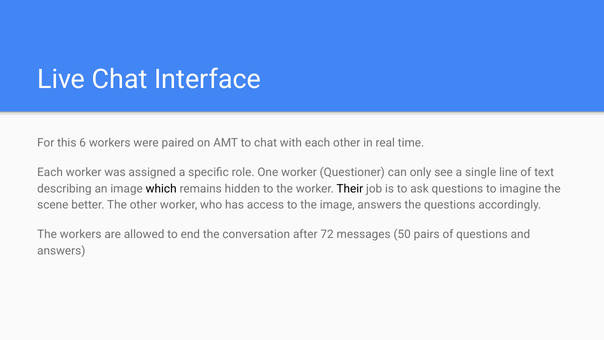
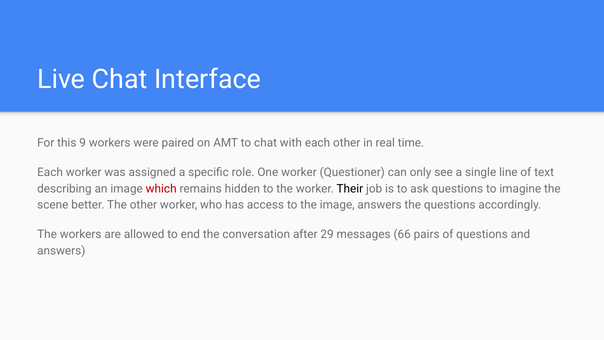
6: 6 -> 9
which colour: black -> red
72: 72 -> 29
50: 50 -> 66
